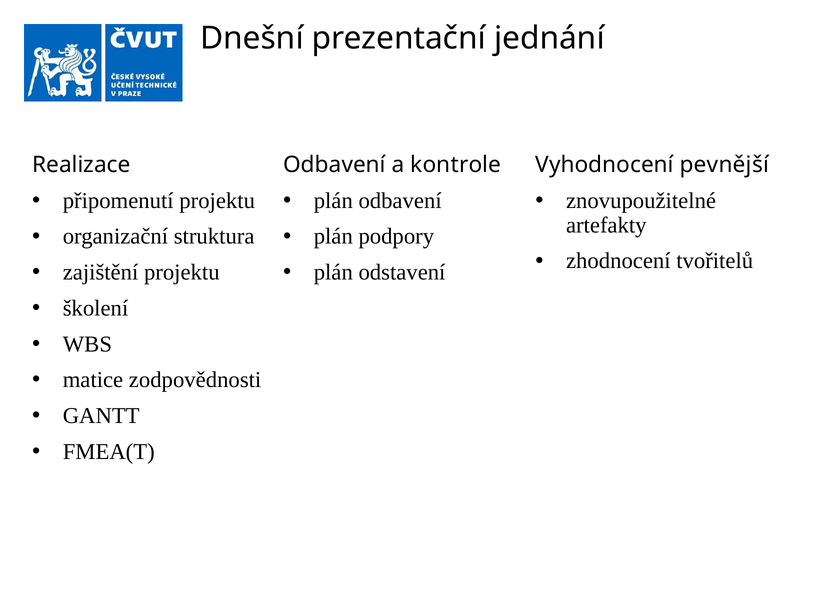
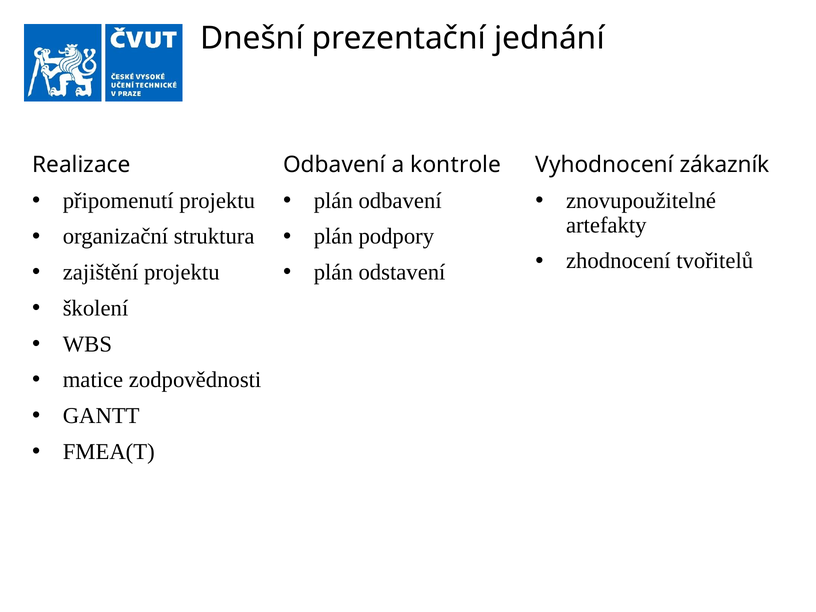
pevnější: pevnější -> zákazník
